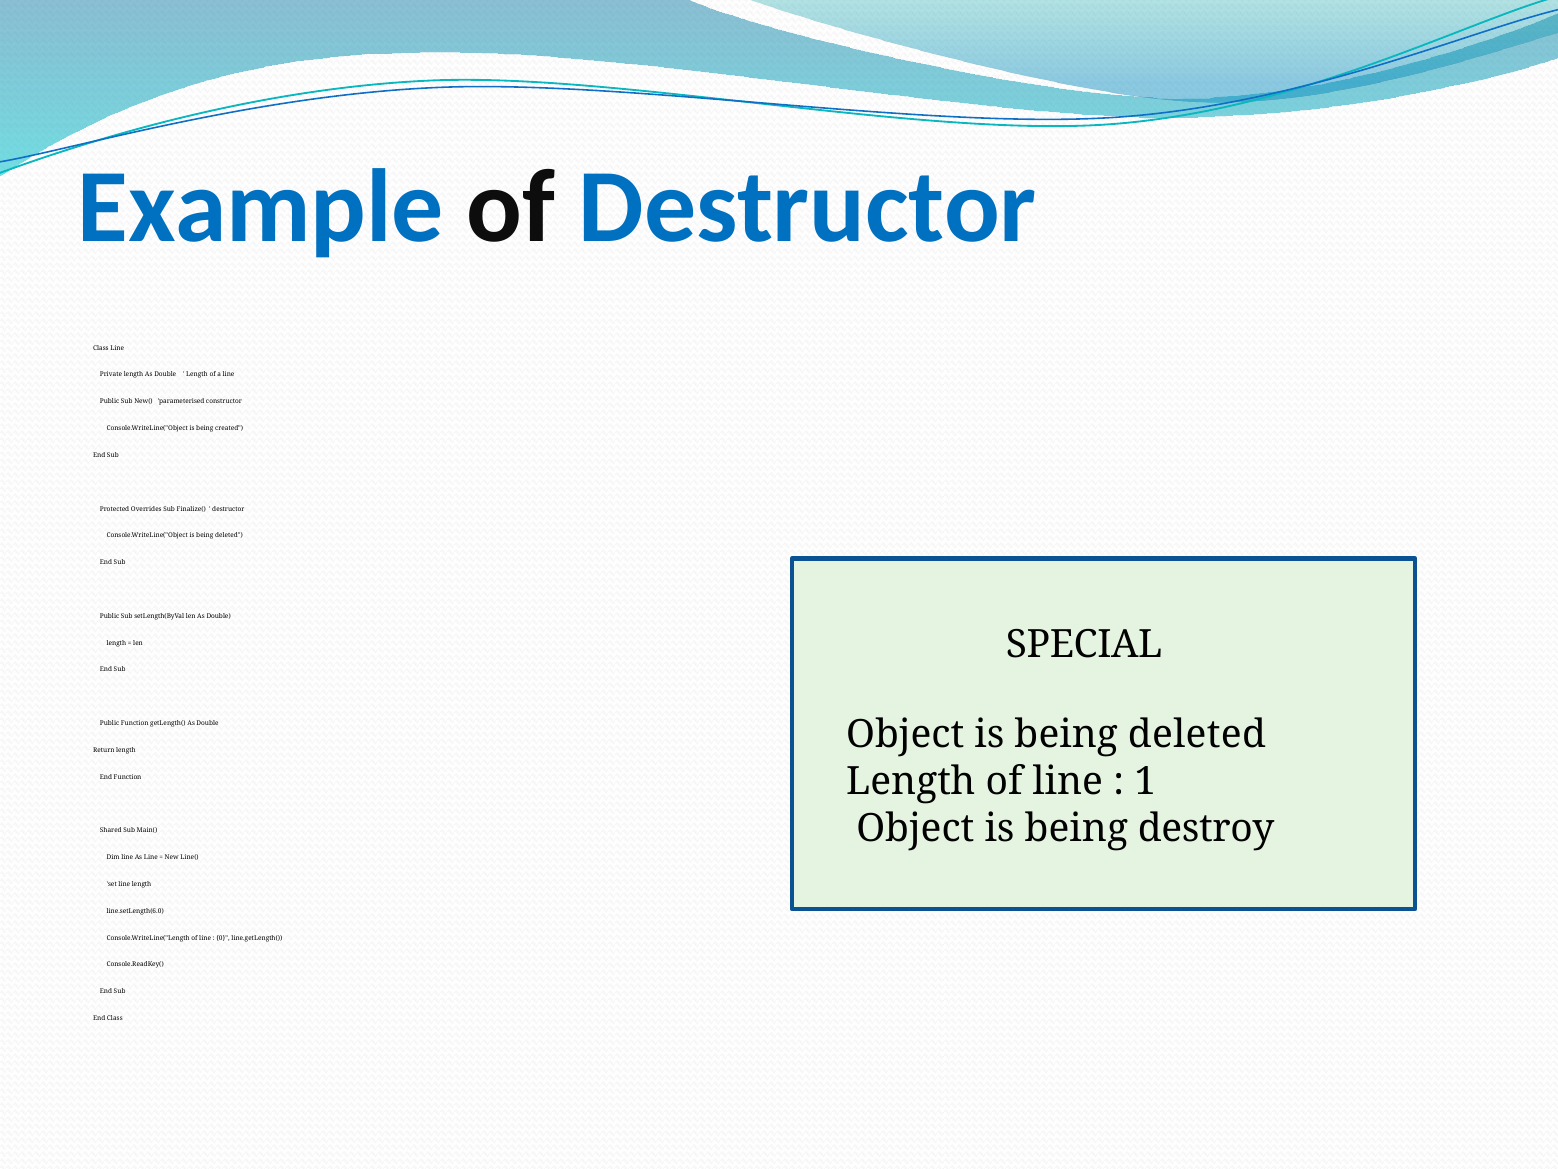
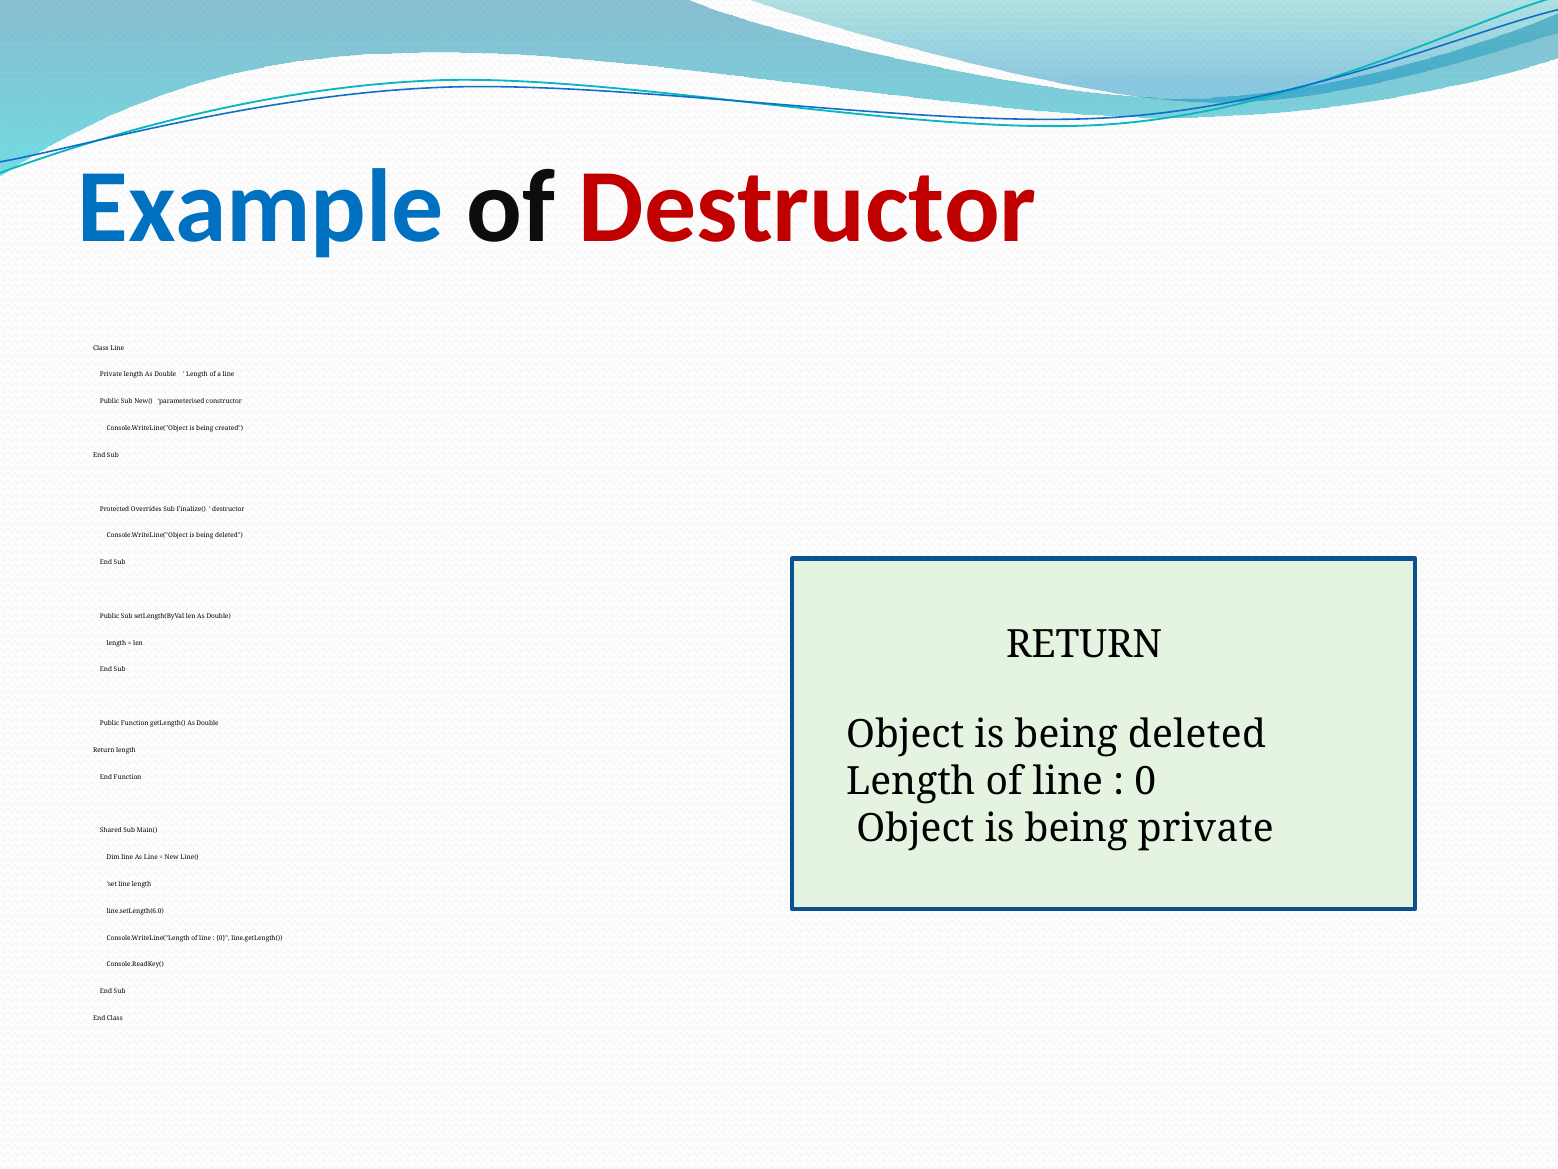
Destructor at (808, 207) colour: blue -> red
SPECIAL at (1084, 644): SPECIAL -> RETURN
1 at (1145, 782): 1 -> 0
being destroy: destroy -> private
